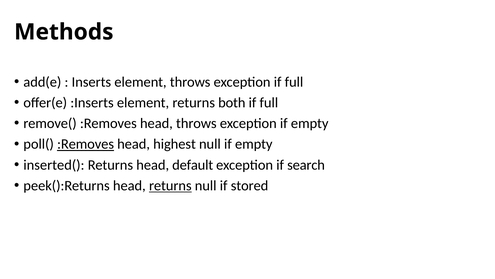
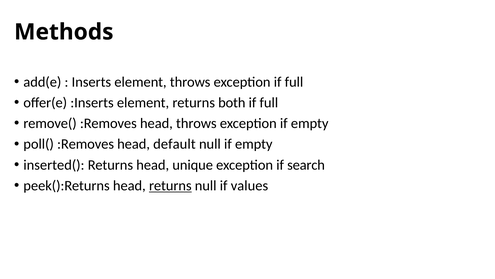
:Removes at (86, 144) underline: present -> none
highest: highest -> default
default: default -> unique
stored: stored -> values
